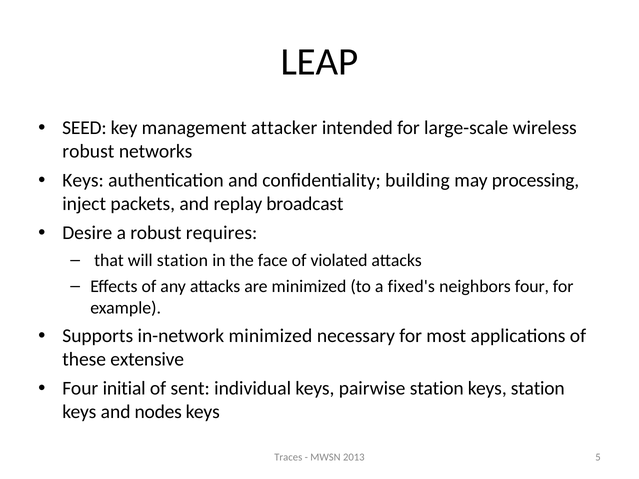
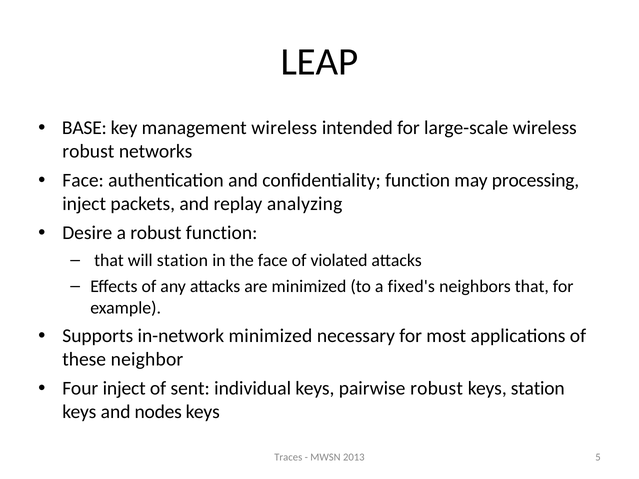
SEED: SEED -> BASE
management attacker: attacker -> wireless
Keys at (83, 181): Keys -> Face
confidentiality building: building -> function
broadcast: broadcast -> analyzing
robust requires: requires -> function
neighbors four: four -> that
extensive: extensive -> neighbor
Four initial: initial -> inject
pairwise station: station -> robust
